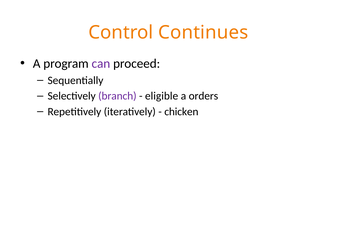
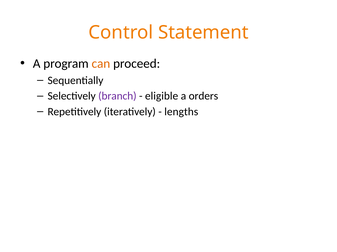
Continues: Continues -> Statement
can colour: purple -> orange
chicken: chicken -> lengths
